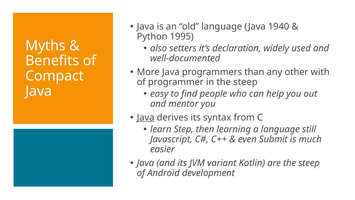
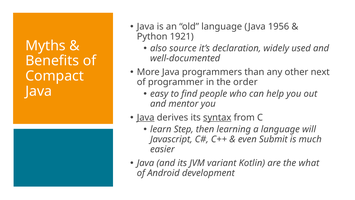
1940: 1940 -> 1956
1995: 1995 -> 1921
setters: setters -> source
with: with -> next
in the steep: steep -> order
syntax underline: none -> present
still: still -> will
are the steep: steep -> what
